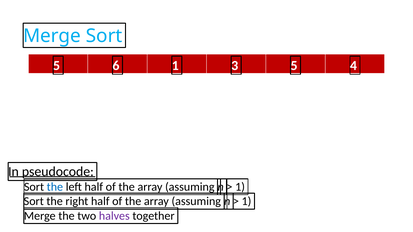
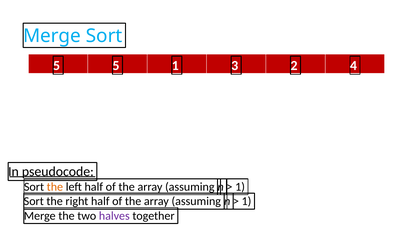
5 6: 6 -> 5
3 5: 5 -> 2
the at (55, 187) colour: blue -> orange
